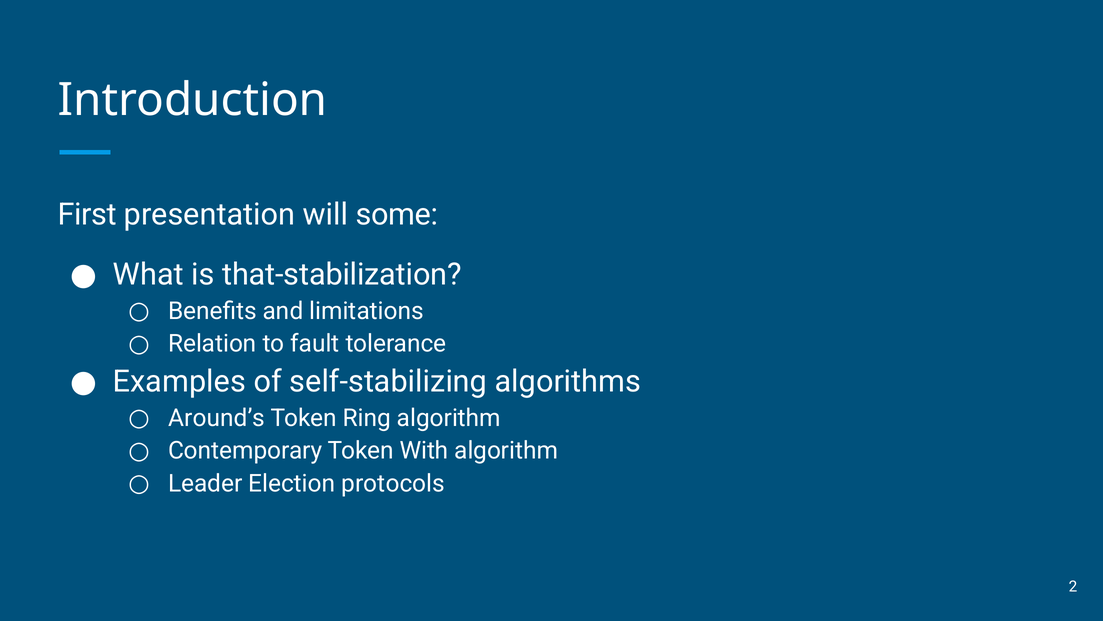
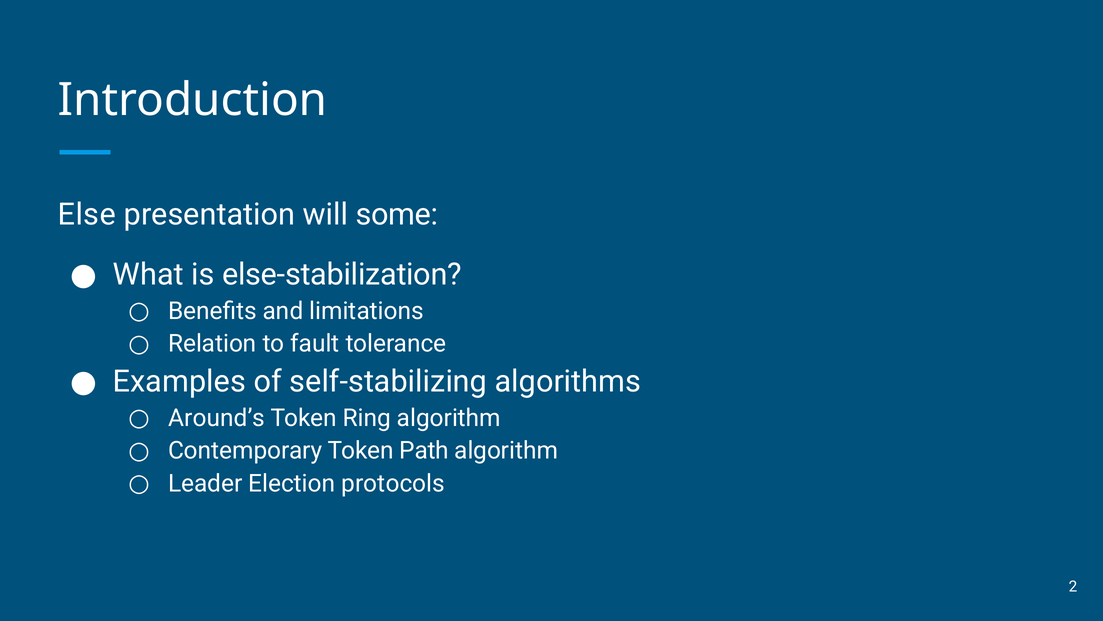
First: First -> Else
that-stabilization: that-stabilization -> else-stabilization
With: With -> Path
